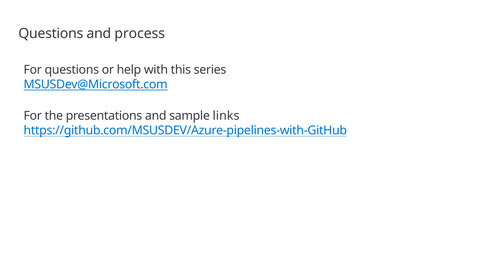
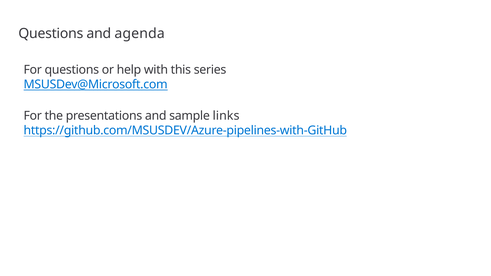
process: process -> agenda
